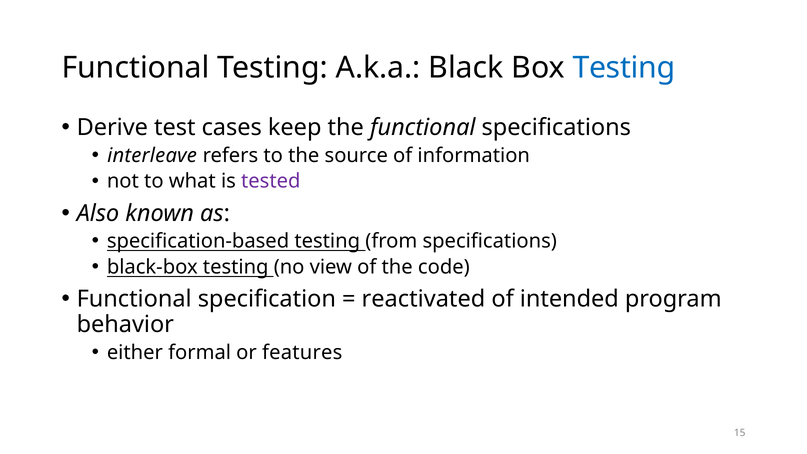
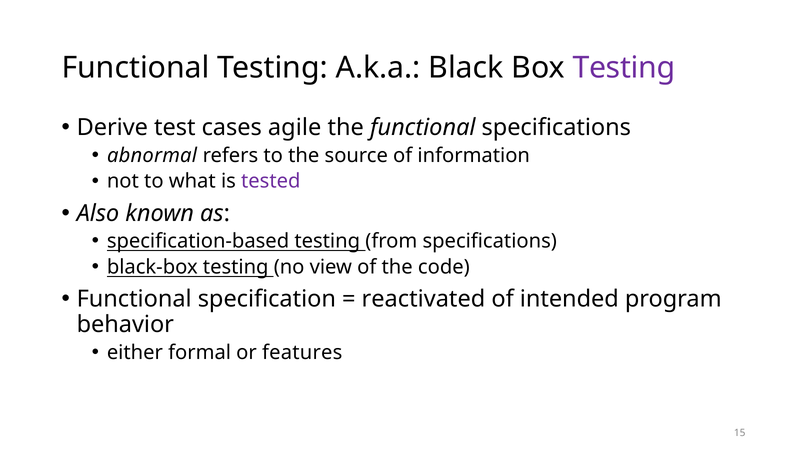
Testing at (624, 68) colour: blue -> purple
keep: keep -> agile
interleave: interleave -> abnormal
